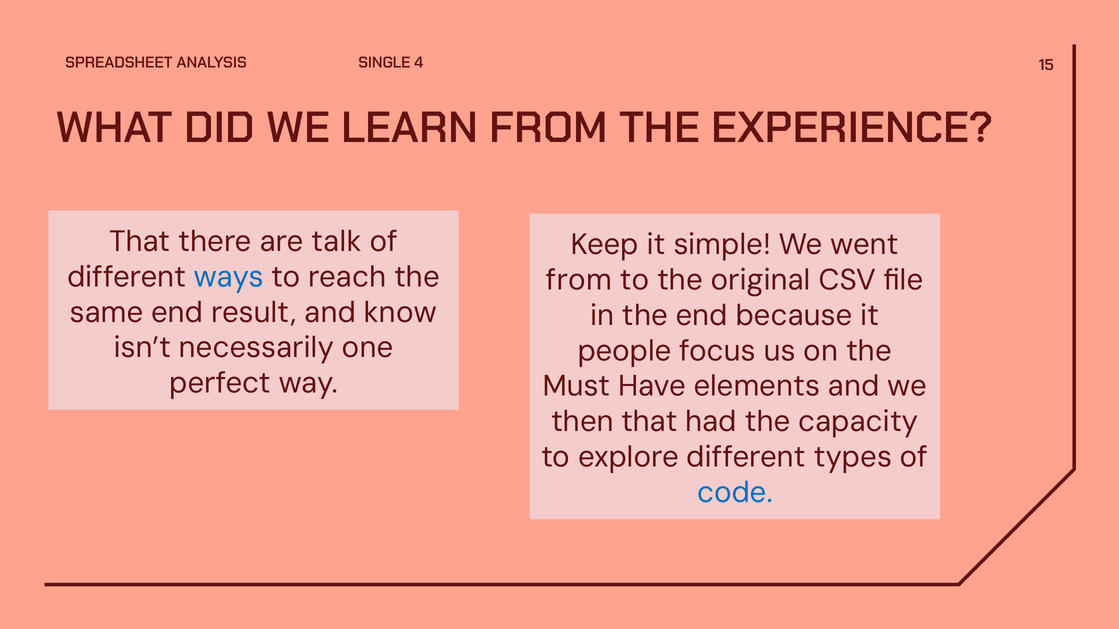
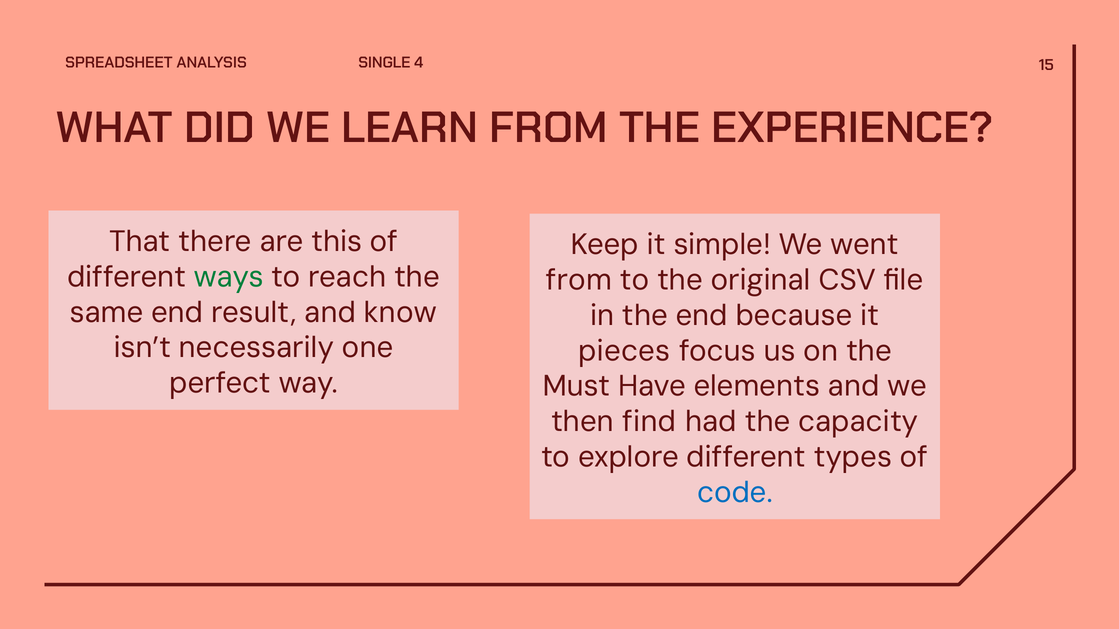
talk: talk -> this
ways colour: blue -> green
people: people -> pieces
then that: that -> find
